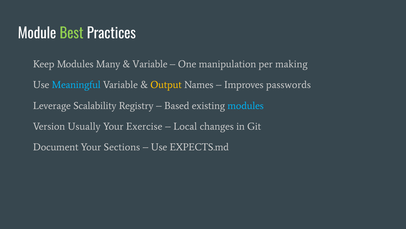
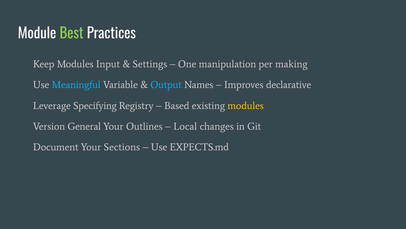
Many: Many -> Input
Variable at (150, 64): Variable -> Settings
Output colour: yellow -> light blue
passwords: passwords -> declarative
Scalability: Scalability -> Specifying
modules at (246, 105) colour: light blue -> yellow
Usually: Usually -> General
Exercise: Exercise -> Outlines
